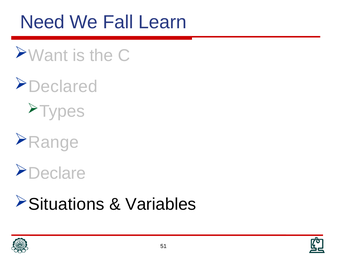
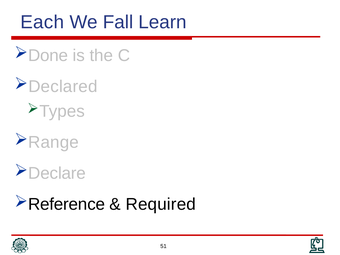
Need: Need -> Each
Want: Want -> Done
Situations: Situations -> Reference
Variables: Variables -> Required
